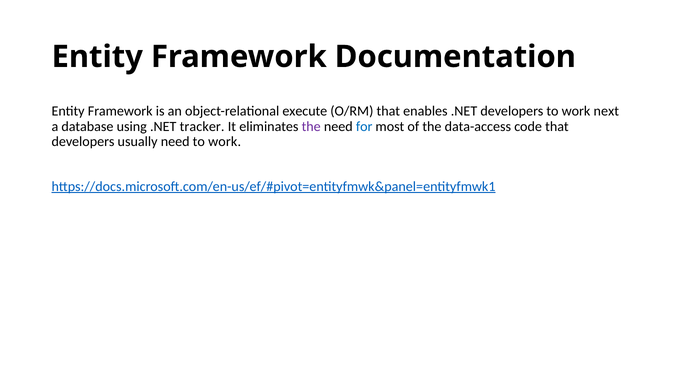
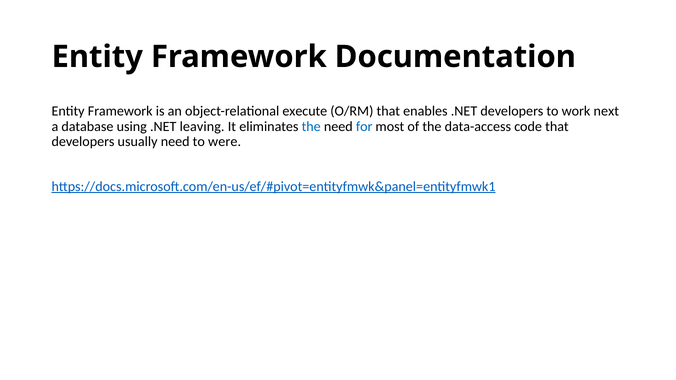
tracker: tracker -> leaving
the at (311, 127) colour: purple -> blue
need to work: work -> were
